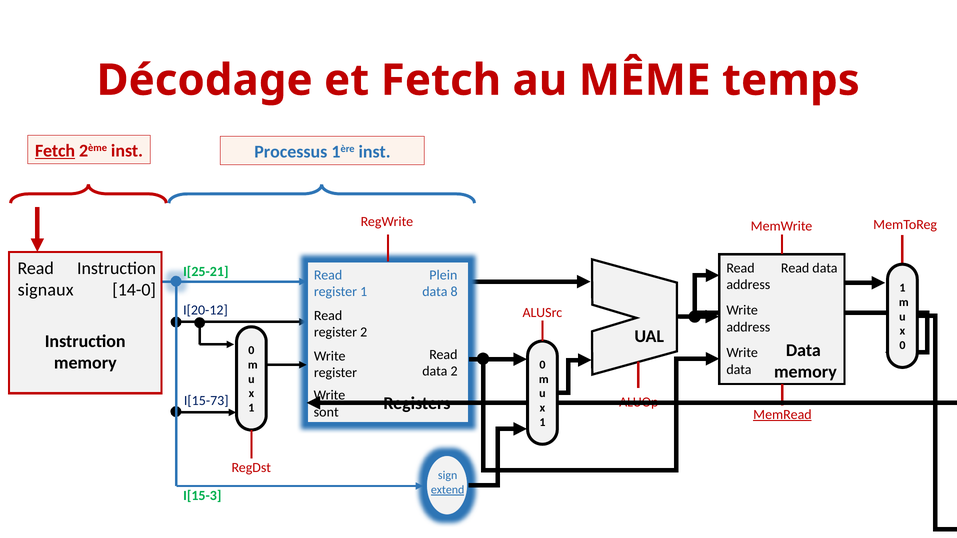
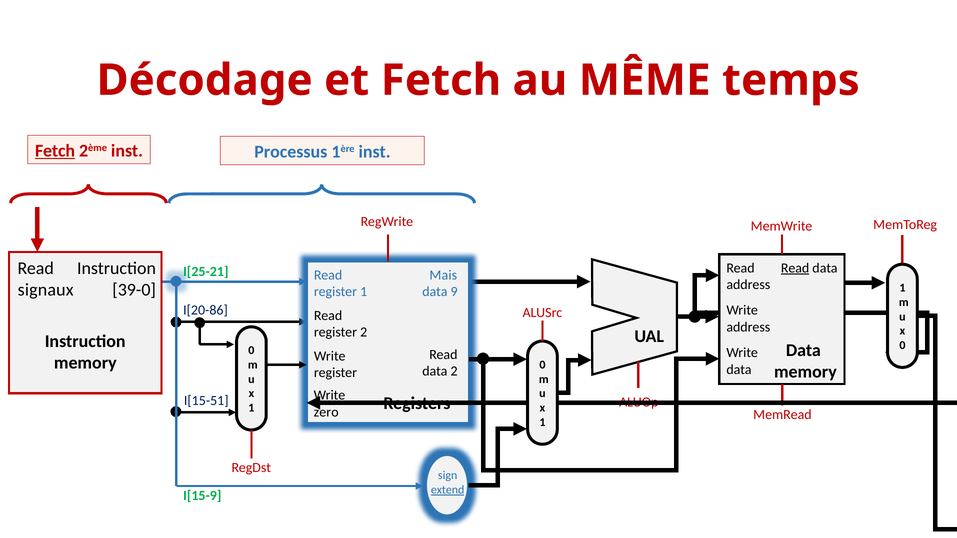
Read at (795, 268) underline: none -> present
Plein: Plein -> Mais
14-0: 14-0 -> 39-0
8: 8 -> 9
I[20-12: I[20-12 -> I[20-86
I[15-73: I[15-73 -> I[15-51
sont: sont -> zero
MemRead underline: present -> none
I[15-3: I[15-3 -> I[15-9
